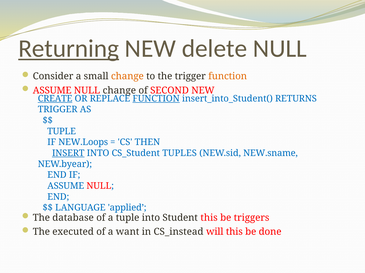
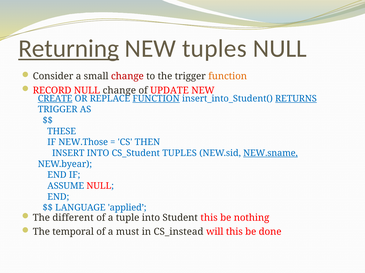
NEW delete: delete -> tuples
change at (127, 76) colour: orange -> red
ASSUME at (52, 91): ASSUME -> RECORD
SECOND: SECOND -> UPDATE
RETURNS underline: none -> present
TUPLE at (62, 132): TUPLE -> THESE
NEW.Loops: NEW.Loops -> NEW.Those
INSERT underline: present -> none
NEW.sname underline: none -> present
database: database -> different
triggers: triggers -> nothing
executed: executed -> temporal
want: want -> must
